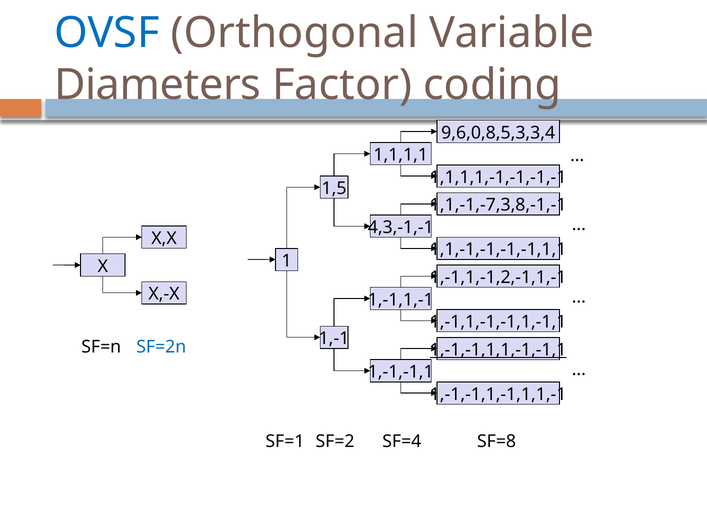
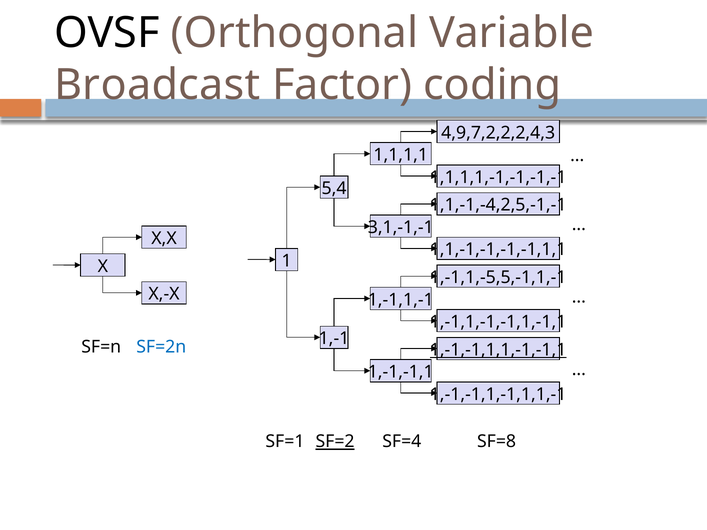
OVSF colour: blue -> black
Diameters: Diameters -> Broadcast
9,6,0,8,5,3,3,4: 9,6,0,8,5,3,3,4 -> 4,9,7,2,2,2,4,3
1,5: 1,5 -> 5,4
1,1,-1,-7,3,8,-1,-1: 1,1,-1,-7,3,8,-1,-1 -> 1,1,-1,-4,2,5,-1,-1
4,3,-1,-1: 4,3,-1,-1 -> 3,1,-1,-1
1,-1,1,-1,2,-1,1,-1: 1,-1,1,-1,2,-1,1,-1 -> 1,-1,1,-5,5,-1,1,-1
SF=2 underline: none -> present
